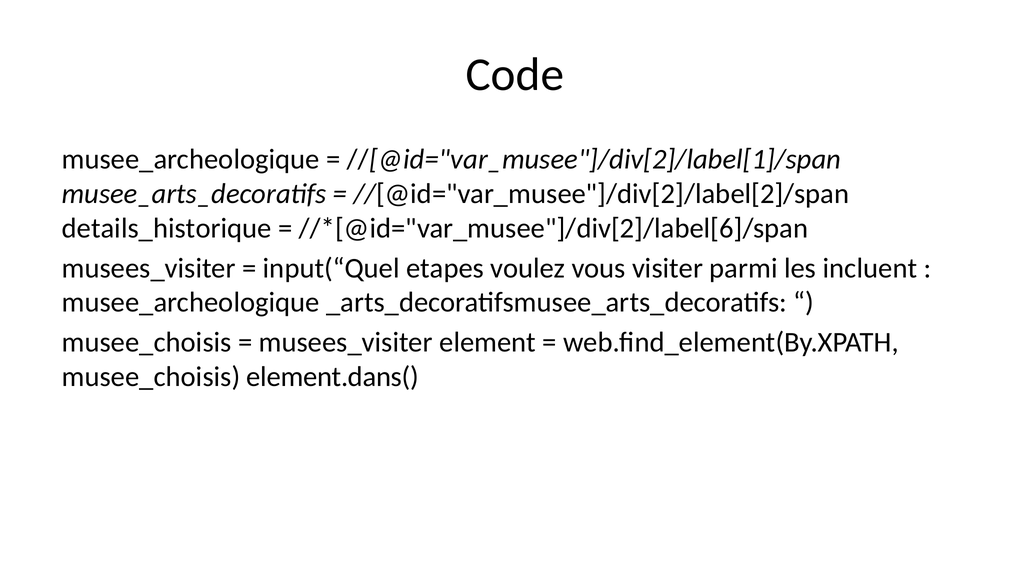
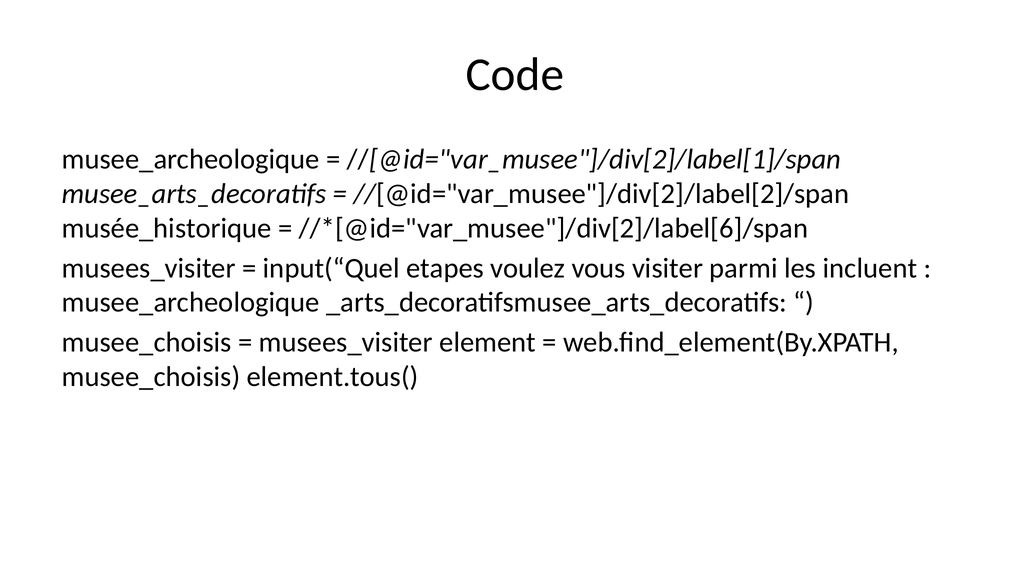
details_historique: details_historique -> musée_historique
element.dans(: element.dans( -> element.tous(
